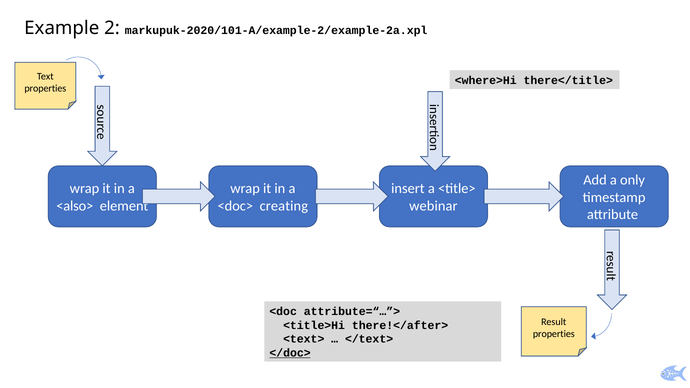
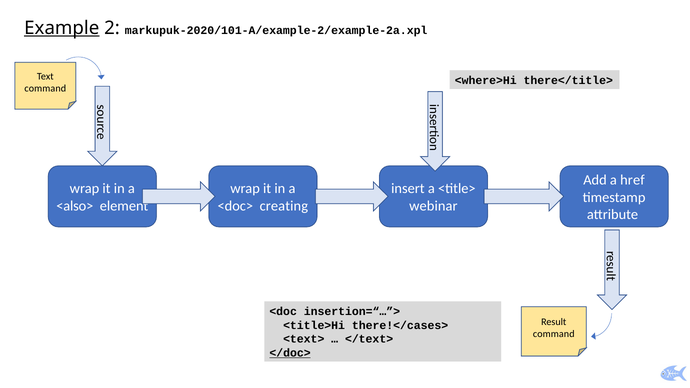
Example underline: none -> present
properties at (45, 89): properties -> command
only: only -> href
attribute=“…”>: attribute=“…”> -> insertion=“…”>
there!</after>: there!</after> -> there!</cases>
properties at (554, 334): properties -> command
